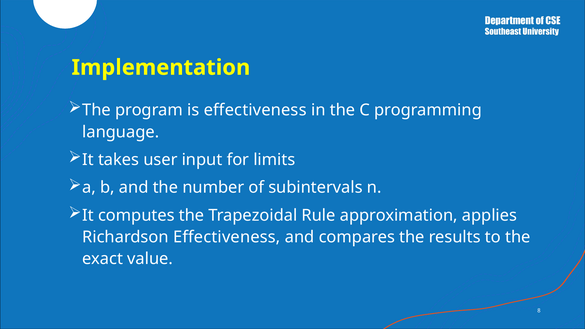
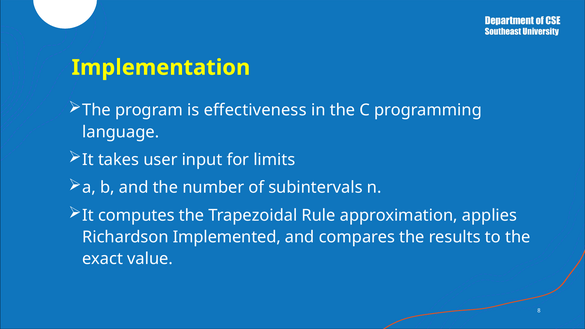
Richardson Effectiveness: Effectiveness -> Implemented
